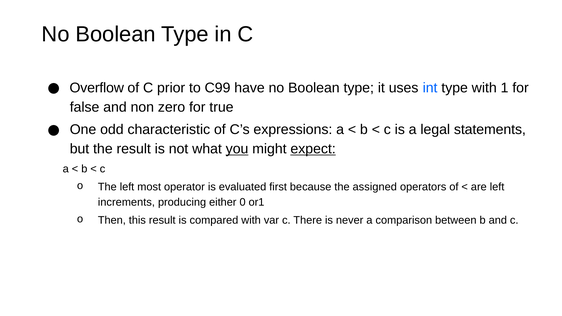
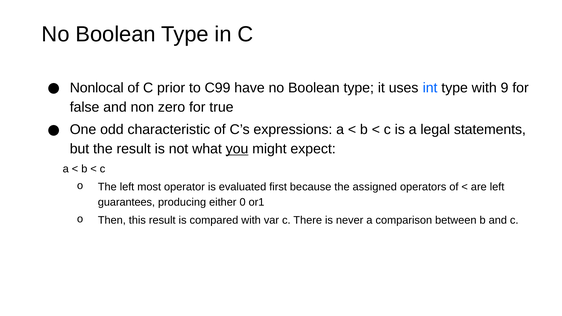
Overflow: Overflow -> Nonlocal
1: 1 -> 9
expect underline: present -> none
increments: increments -> guarantees
